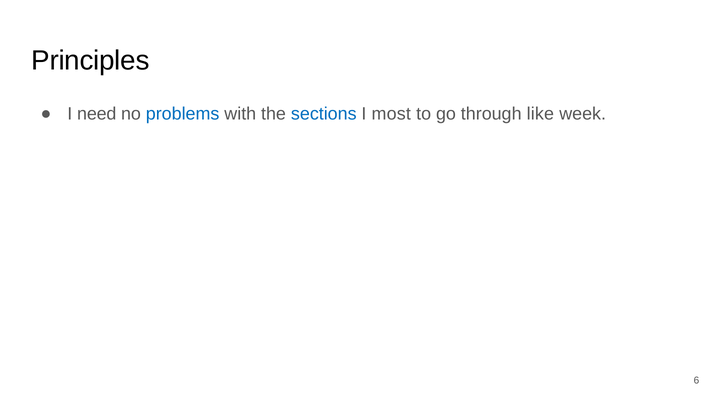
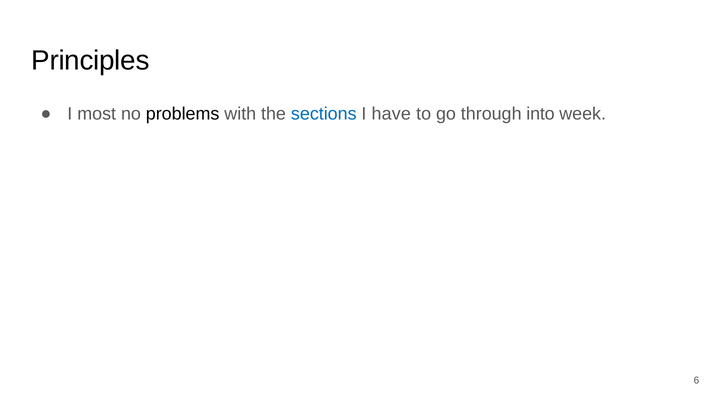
need: need -> most
problems colour: blue -> black
most: most -> have
like: like -> into
